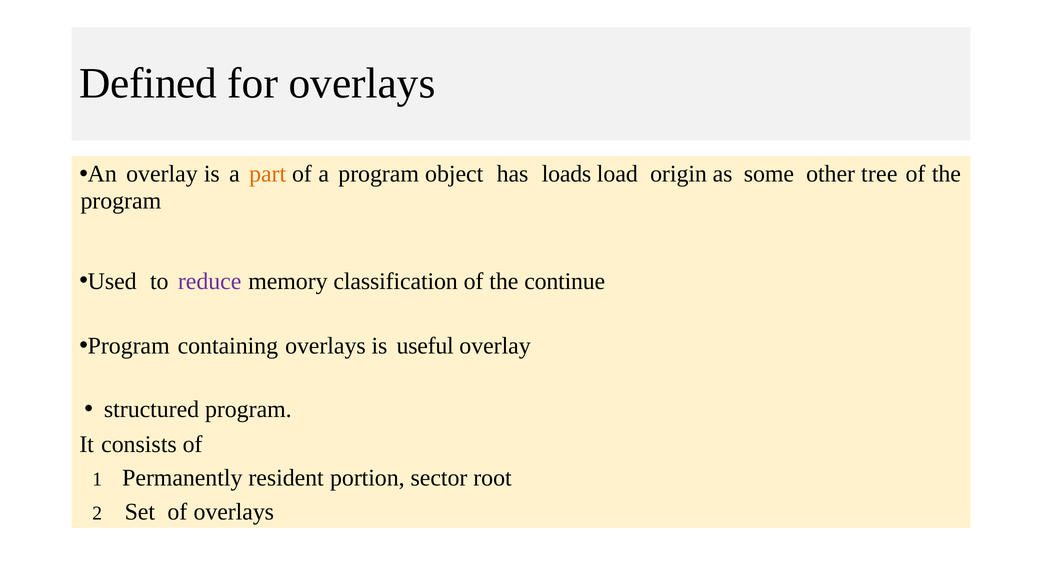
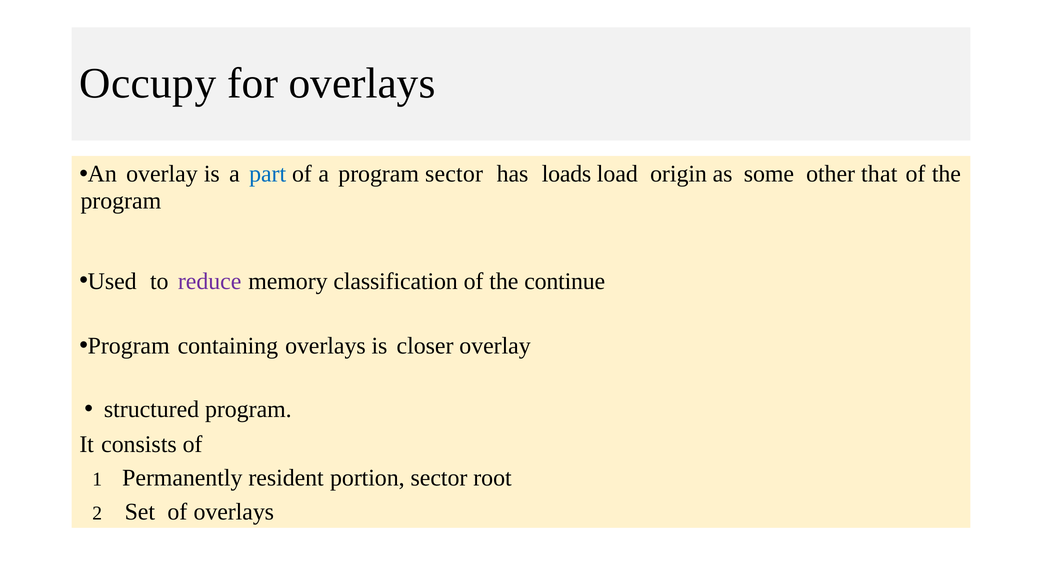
Defined: Defined -> Occupy
part colour: orange -> blue
program object: object -> sector
tree: tree -> that
useful: useful -> closer
